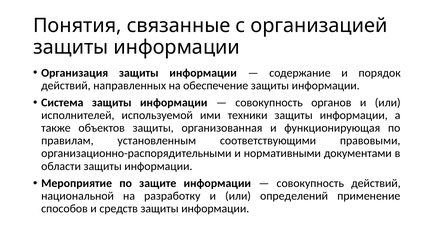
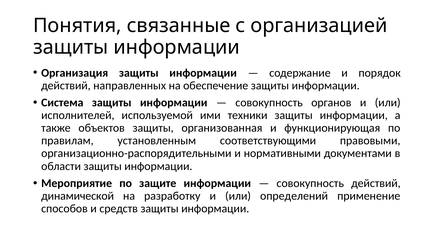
национальной: национальной -> динамической
